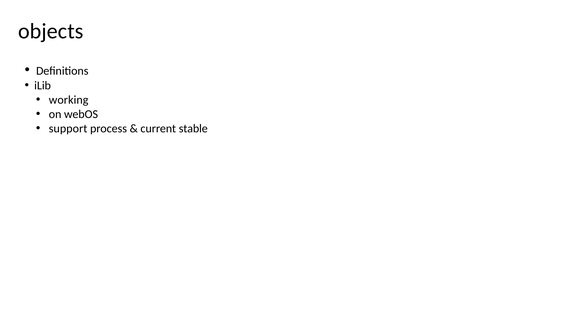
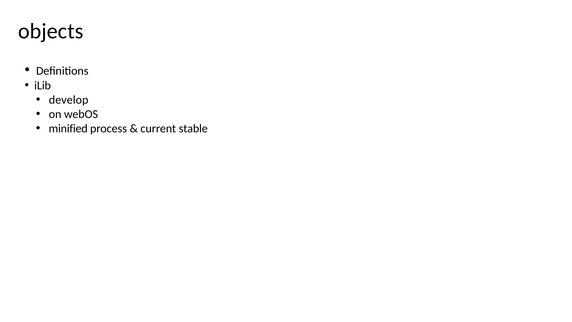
working: working -> develop
support: support -> minified
